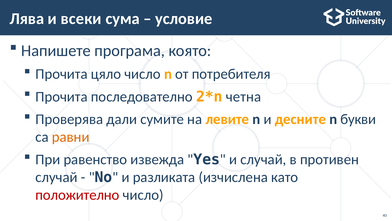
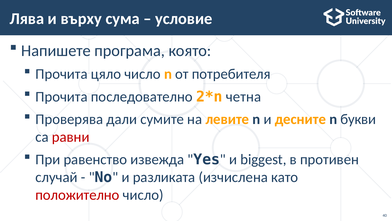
всеки: всеки -> върху
равни colour: orange -> red
и случай: случай -> biggest
